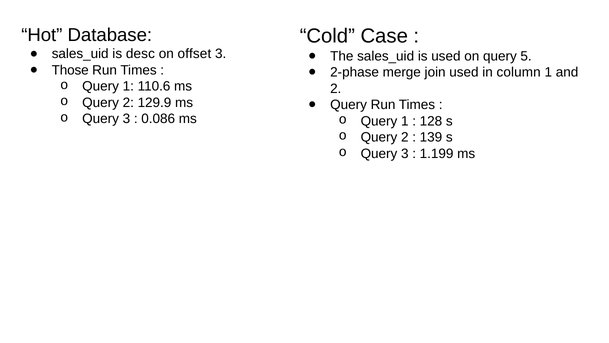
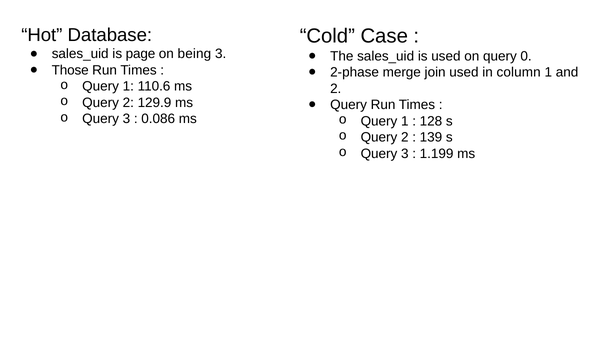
desc: desc -> page
offset: offset -> being
5: 5 -> 0
